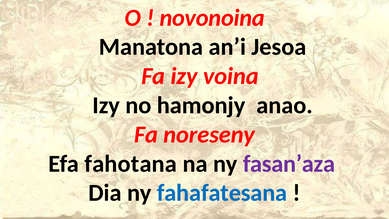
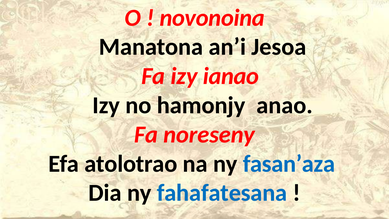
voina: voina -> ianao
fahotana: fahotana -> atolotrao
fasan’aza colour: purple -> blue
